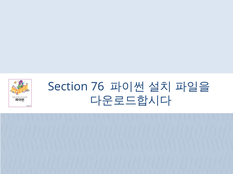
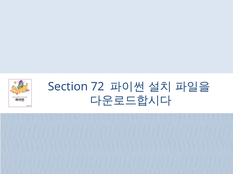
76: 76 -> 72
